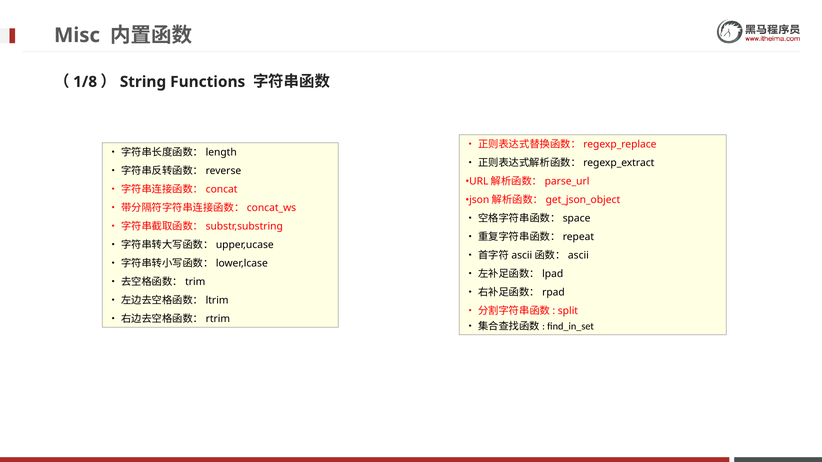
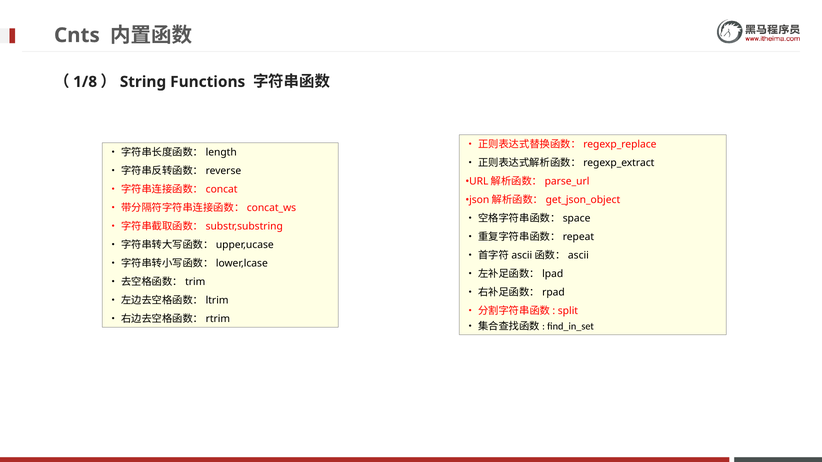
Misc: Misc -> Cnts
